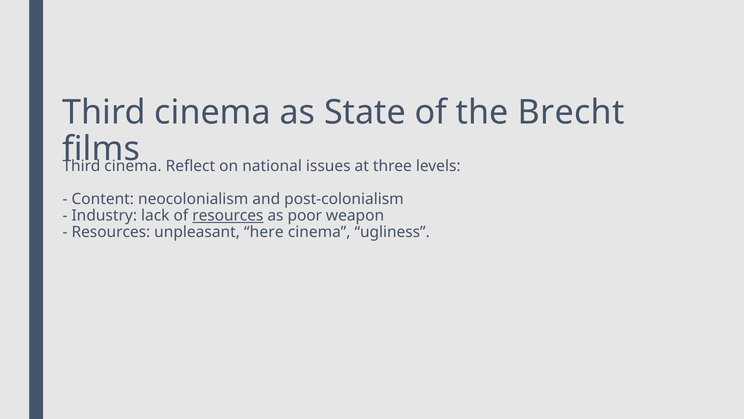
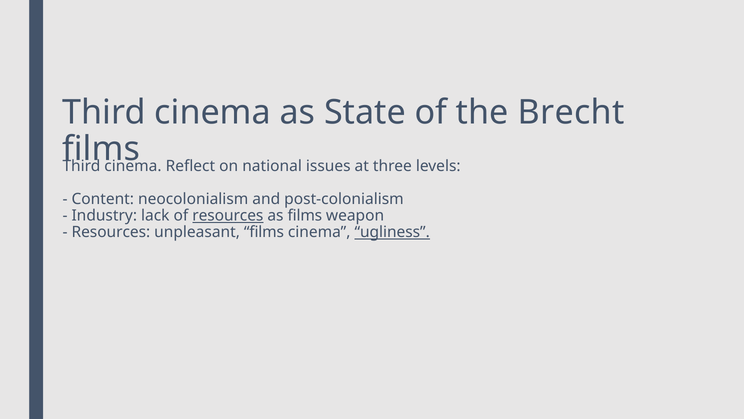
as poor: poor -> films
unpleasant here: here -> films
ugliness underline: none -> present
